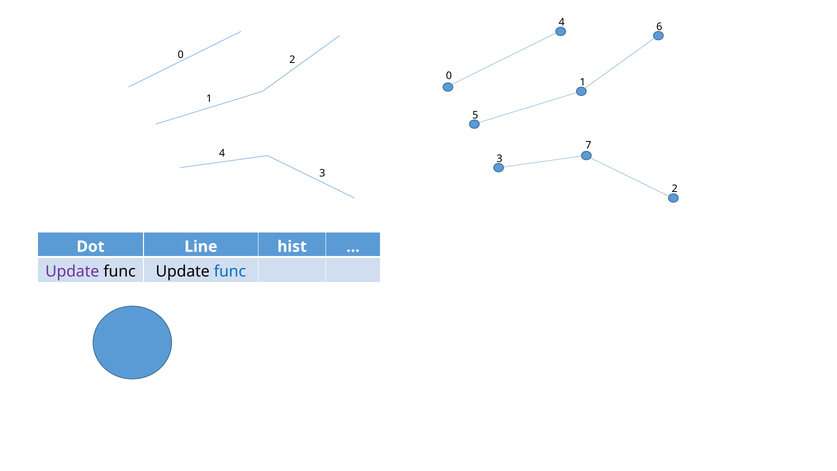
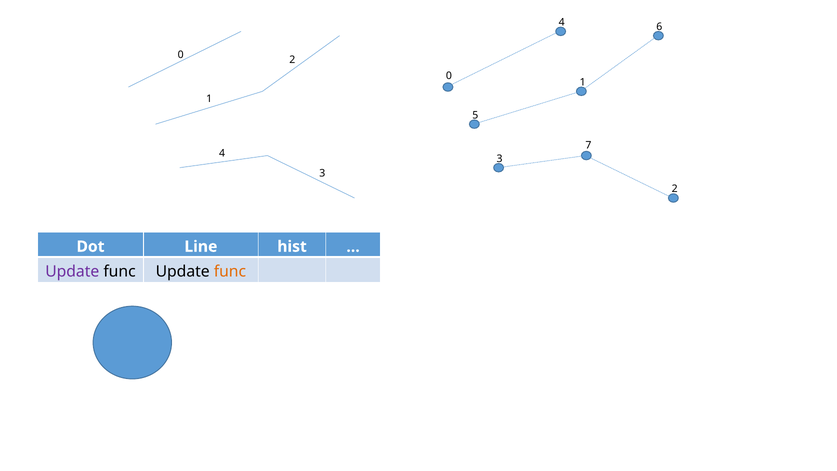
func at (230, 272) colour: blue -> orange
